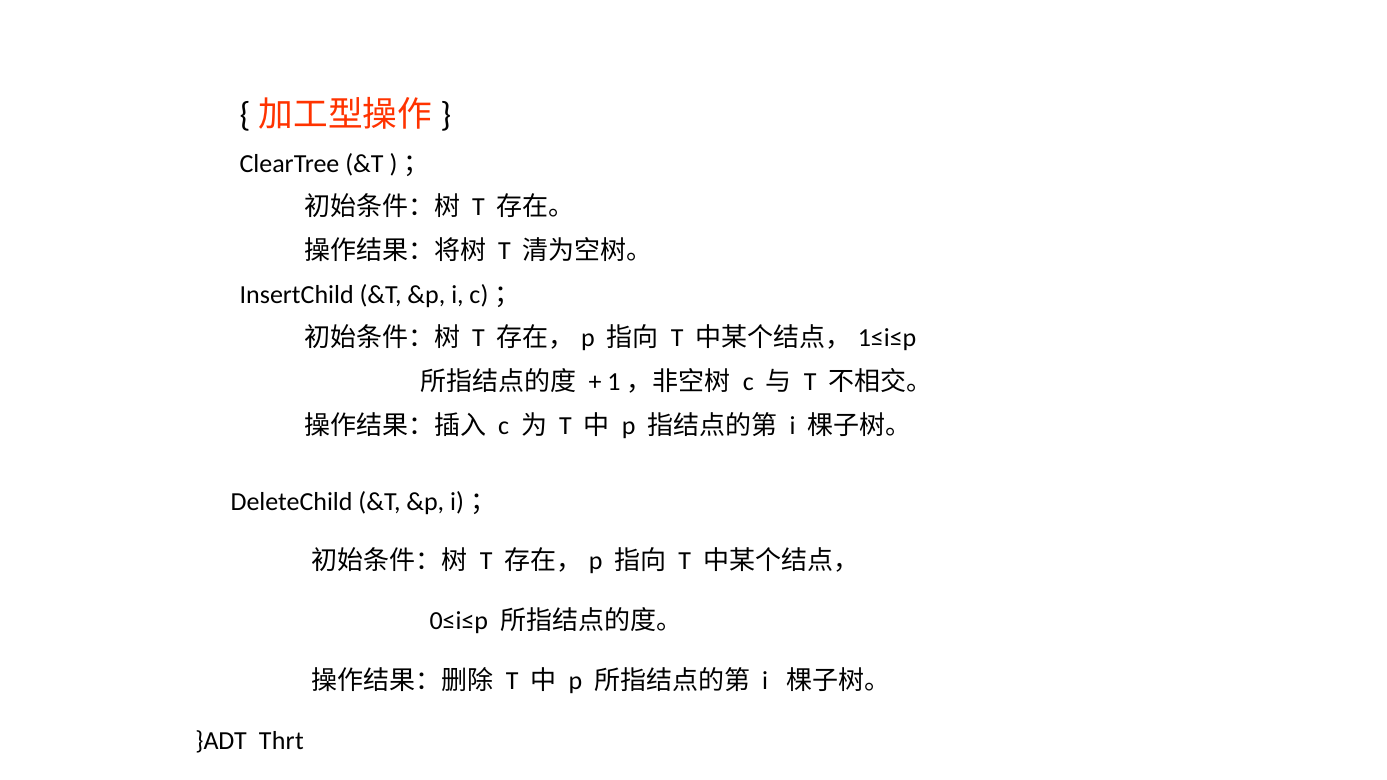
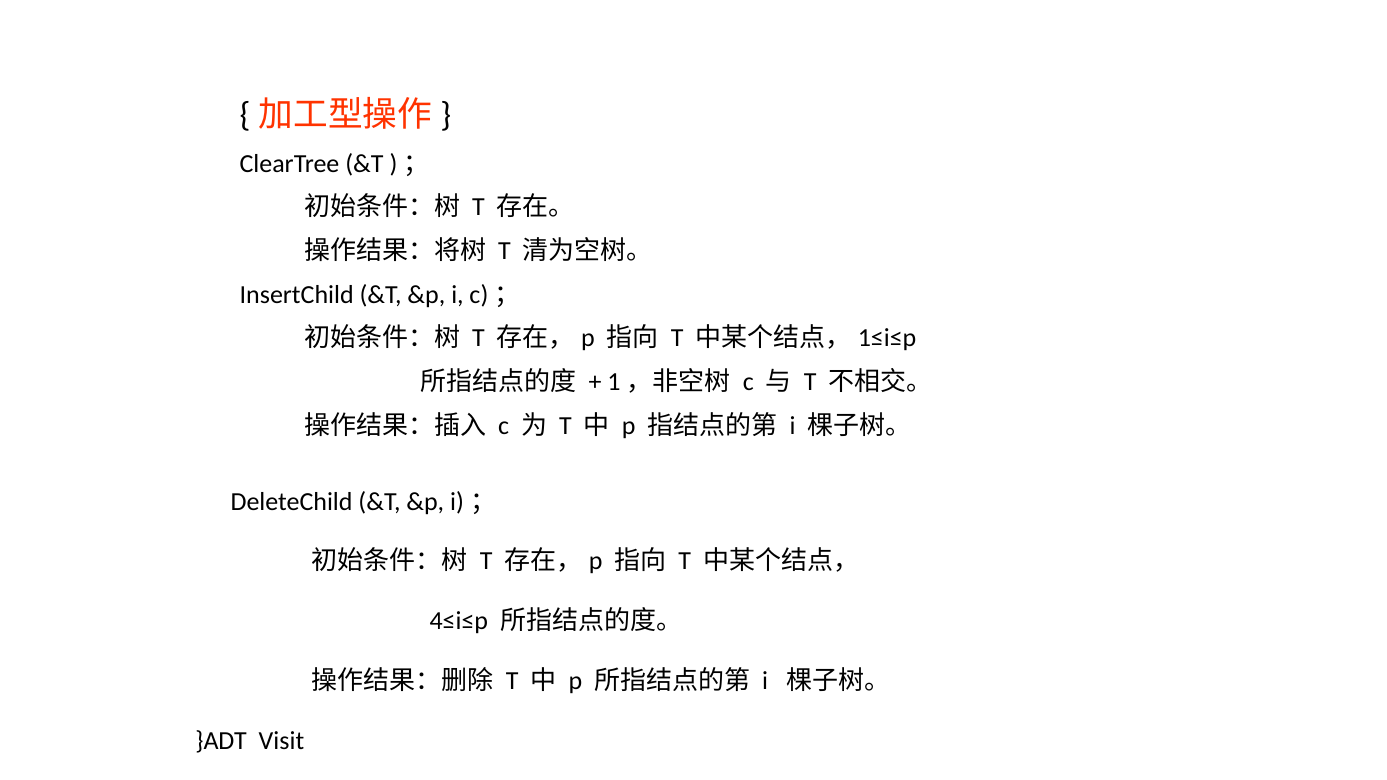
0≤i≤p: 0≤i≤p -> 4≤i≤p
Thrt: Thrt -> Visit
